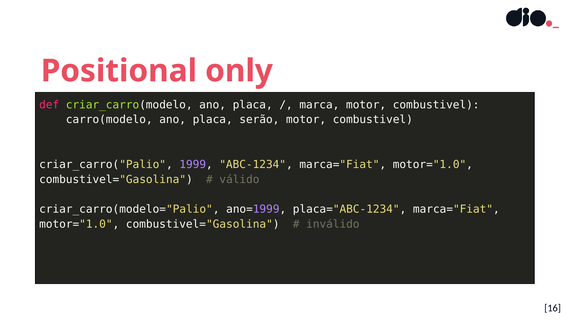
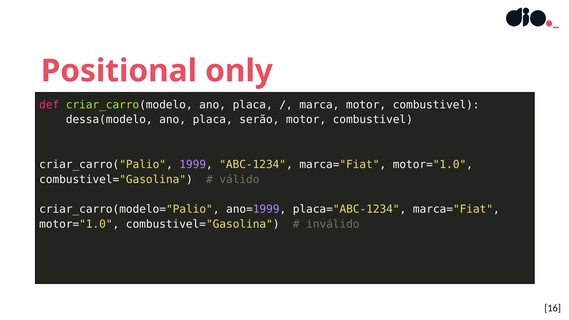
carro(modelo: carro(modelo -> dessa(modelo
